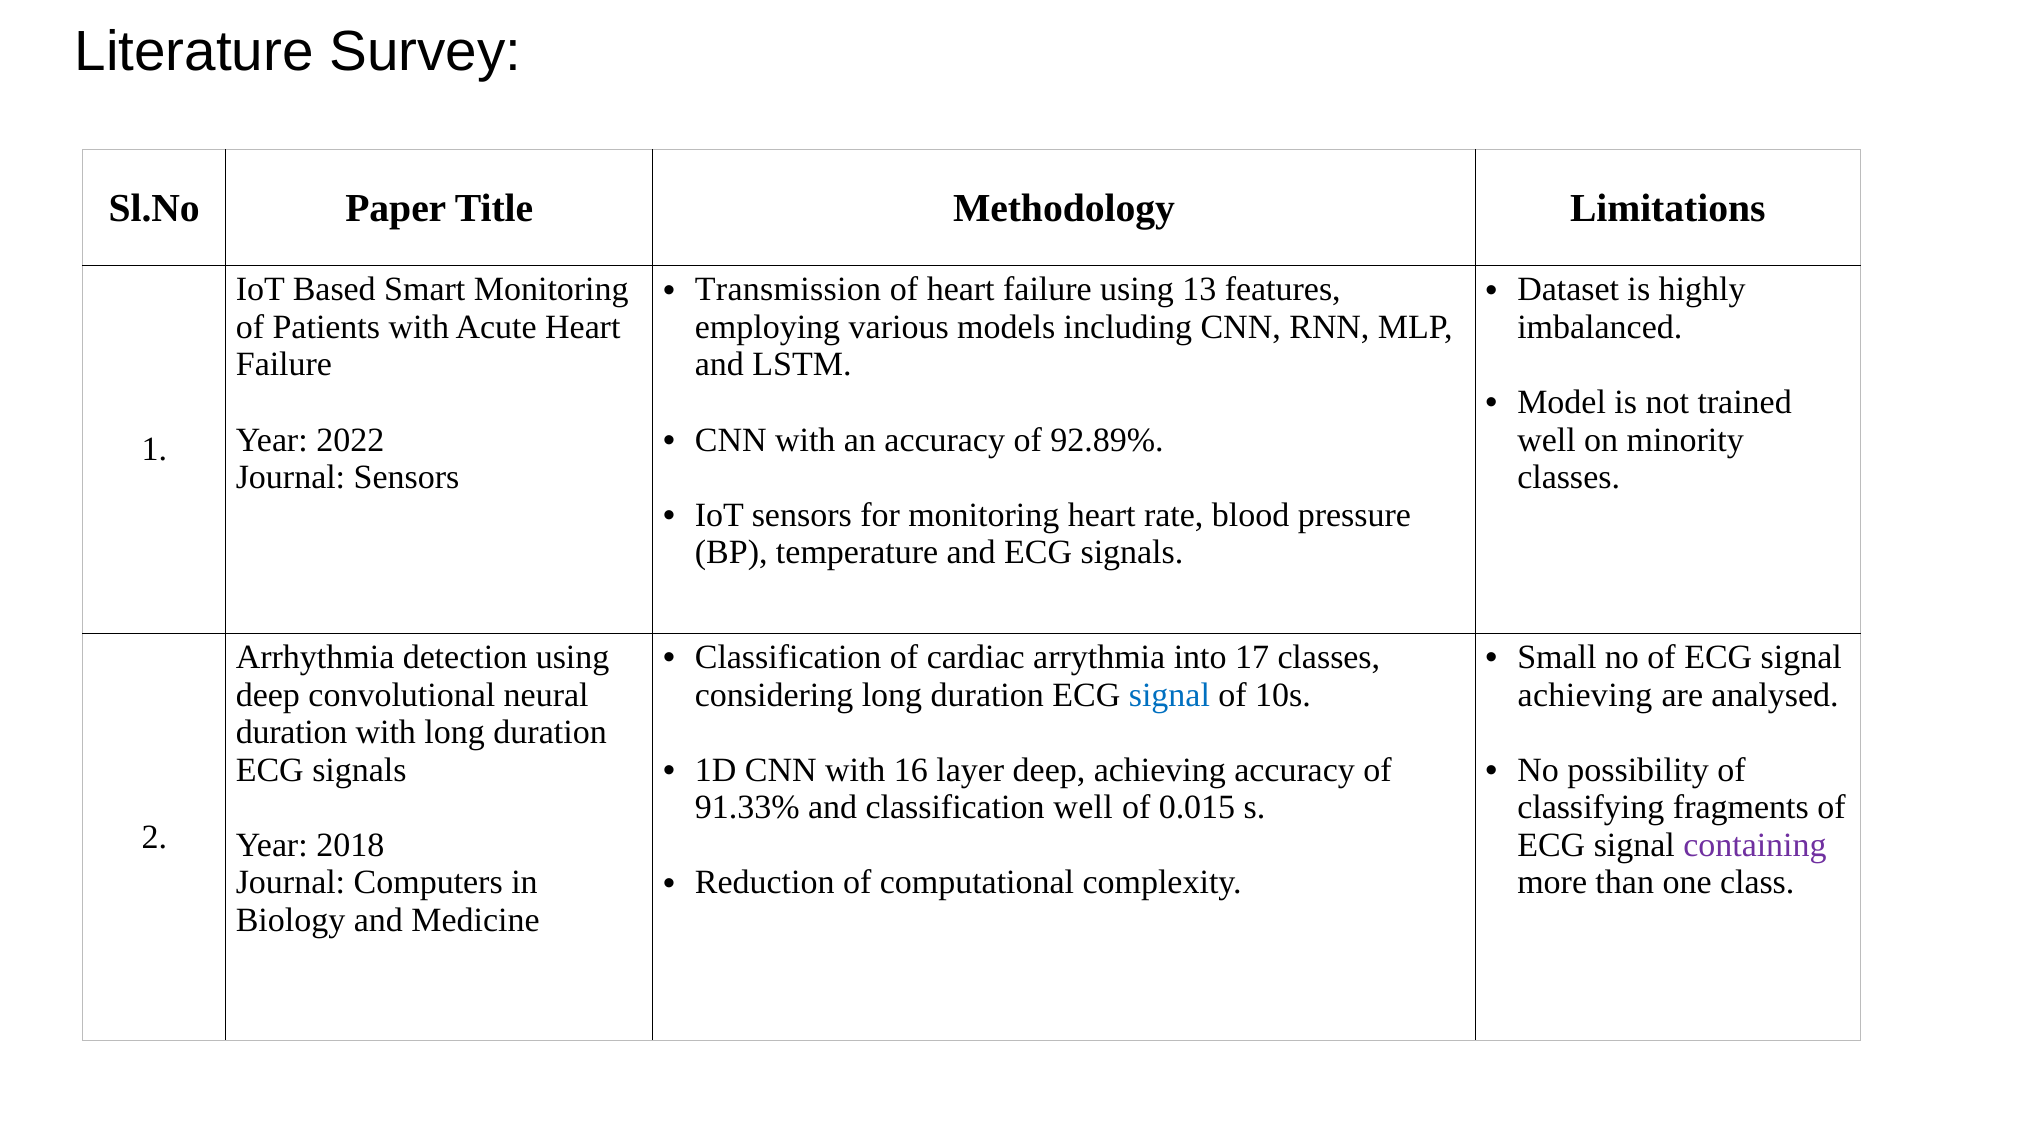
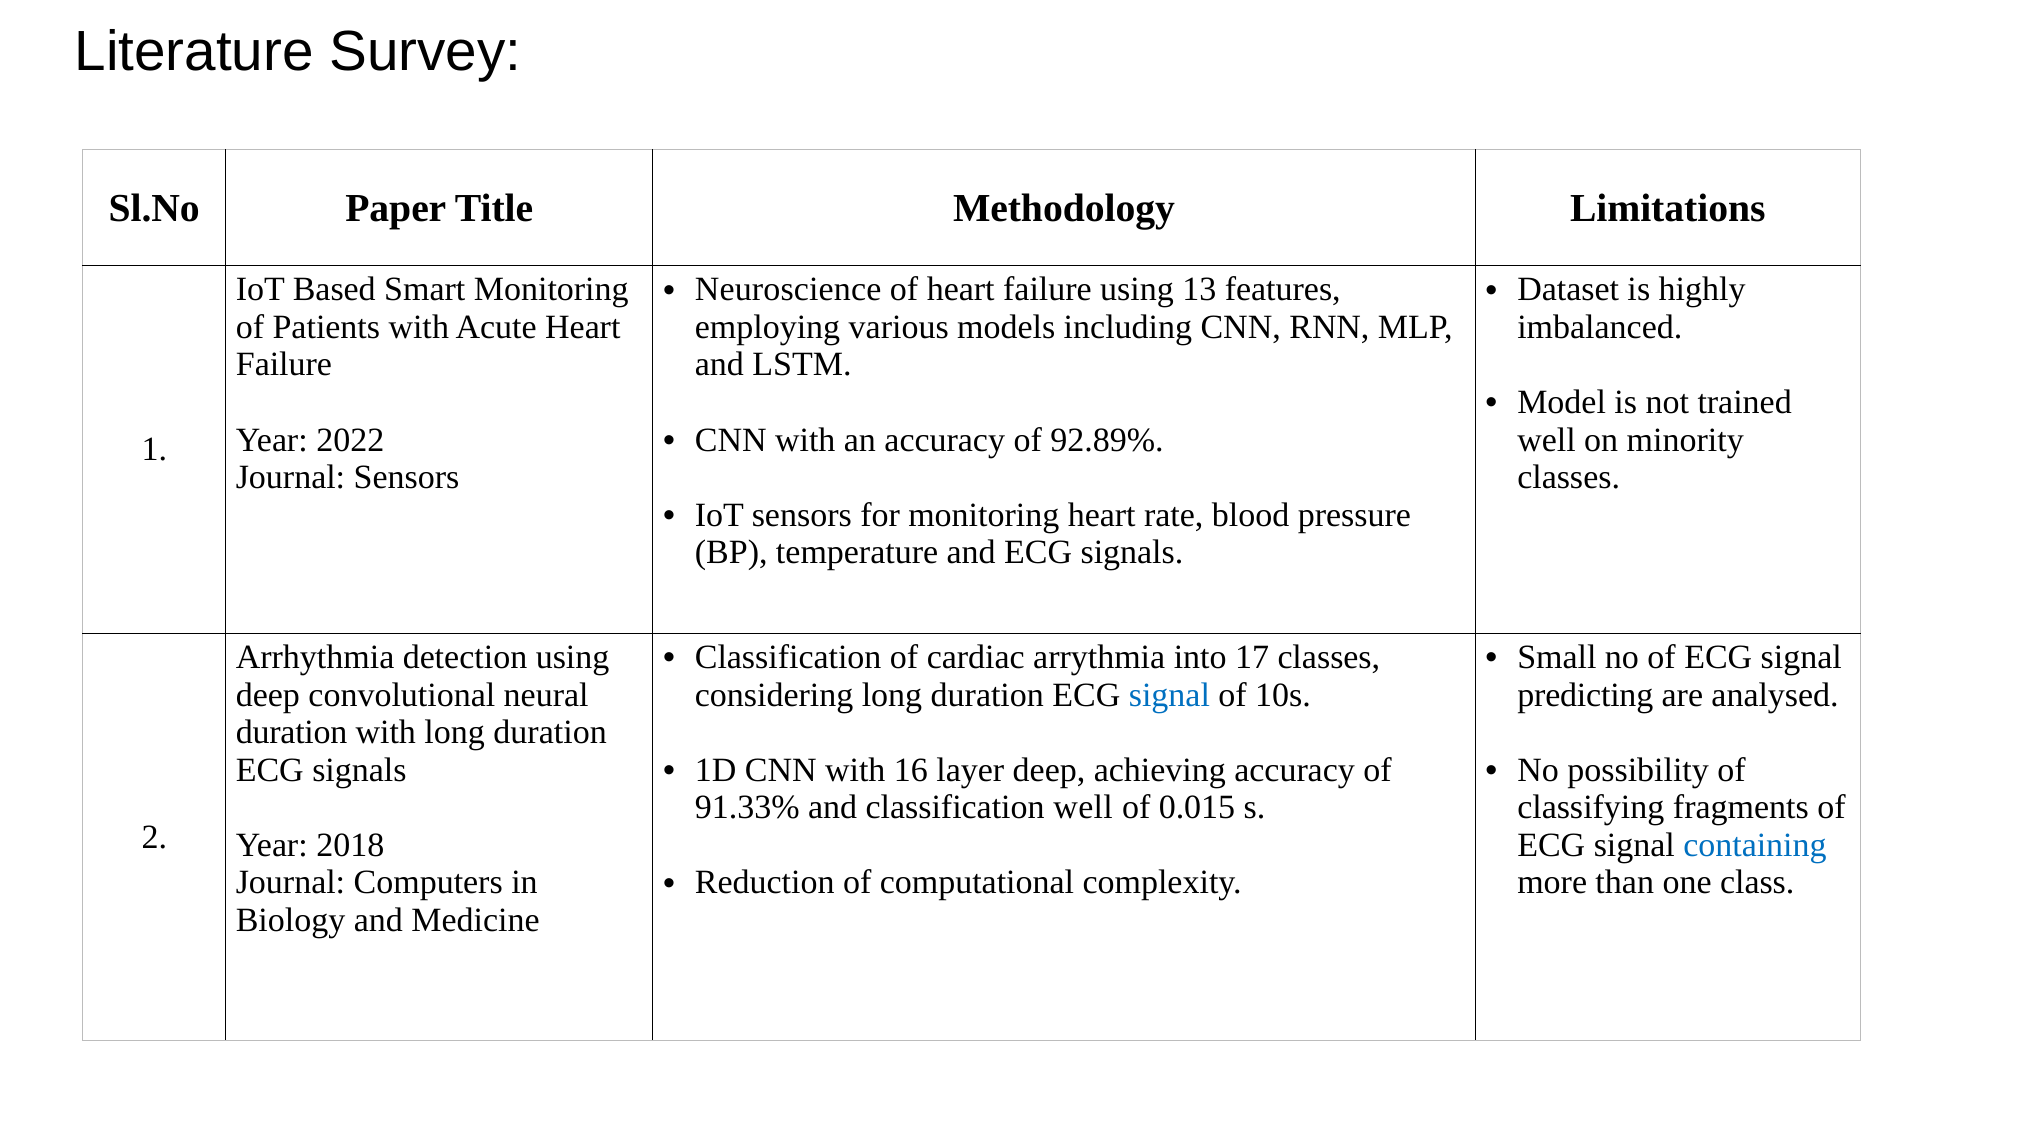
Transmission: Transmission -> Neuroscience
achieving at (1585, 695): achieving -> predicting
containing colour: purple -> blue
